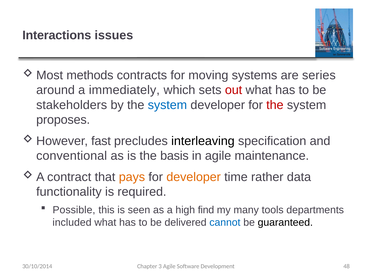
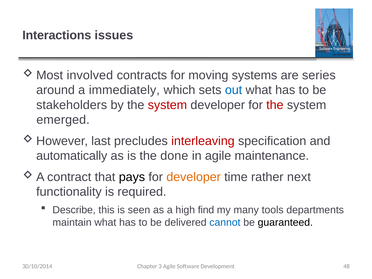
methods: methods -> involved
out colour: red -> blue
system at (167, 105) colour: blue -> red
proposes: proposes -> emerged
fast: fast -> last
interleaving colour: black -> red
conventional: conventional -> automatically
basis: basis -> done
pays colour: orange -> black
data: data -> next
Possible: Possible -> Describe
included: included -> maintain
